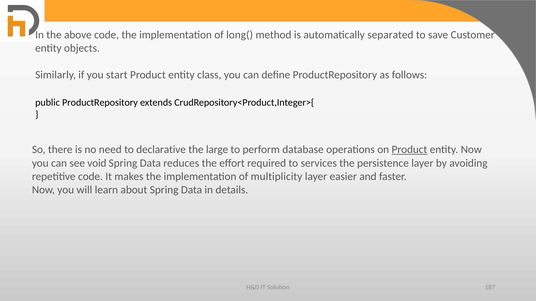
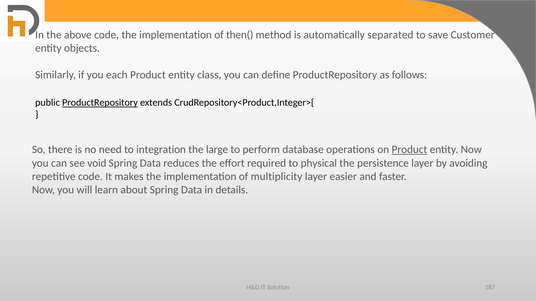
long(: long( -> then(
start: start -> each
ProductRepository at (100, 103) underline: none -> present
declarative: declarative -> integration
services: services -> physical
